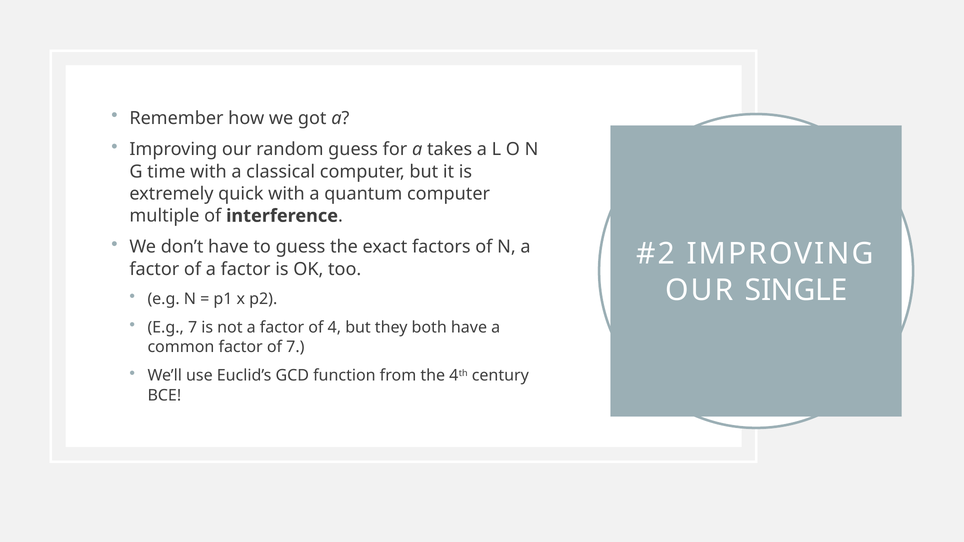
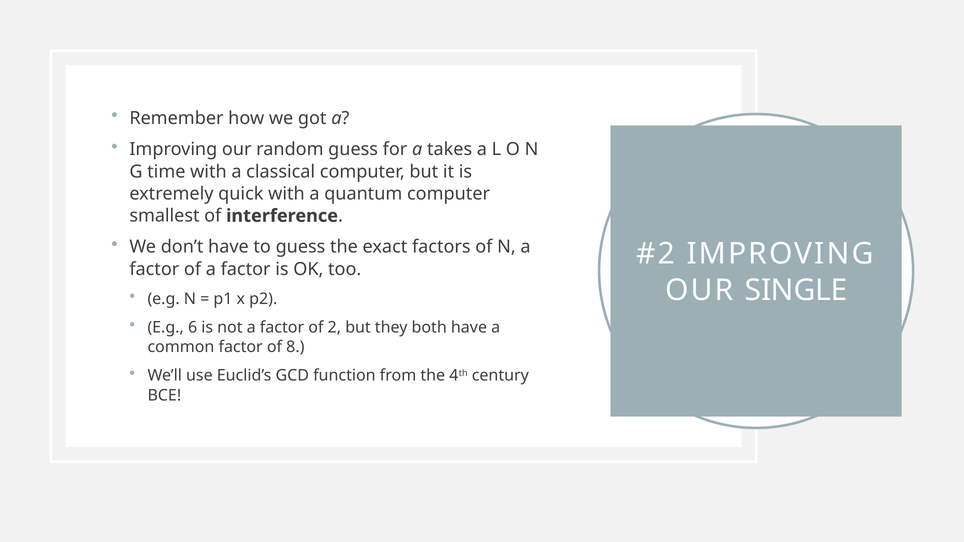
multiple: multiple -> smallest
E.g 7: 7 -> 6
4: 4 -> 2
of 7: 7 -> 8
